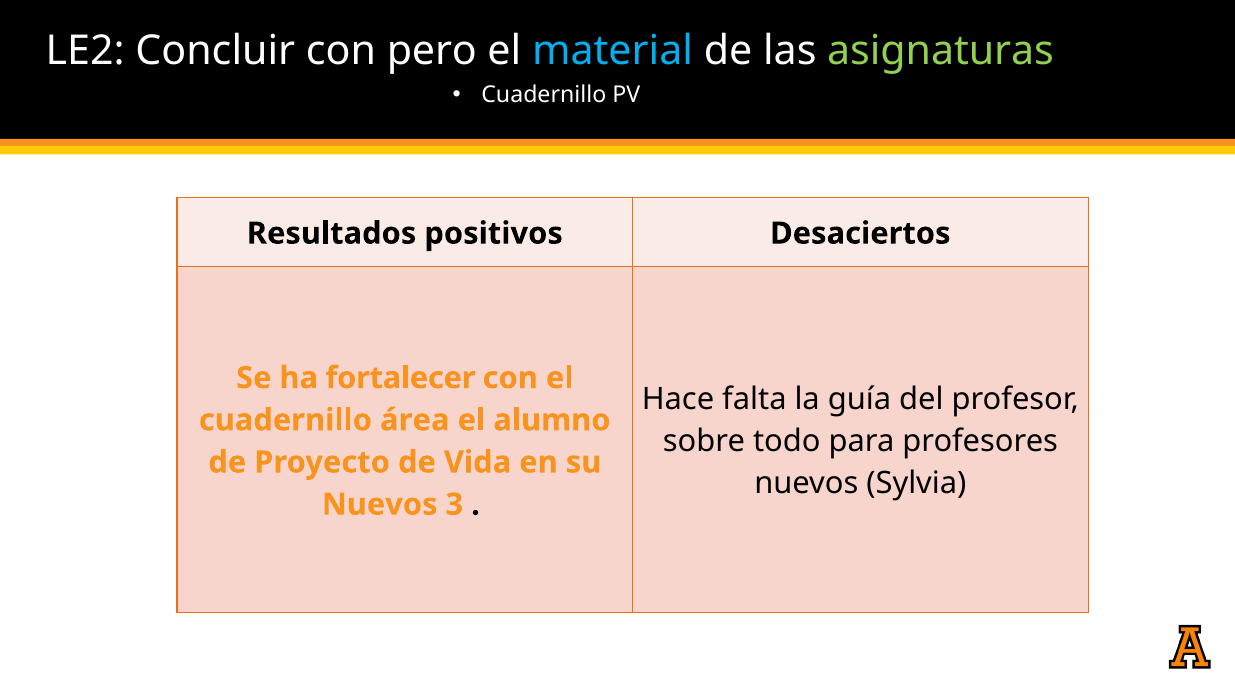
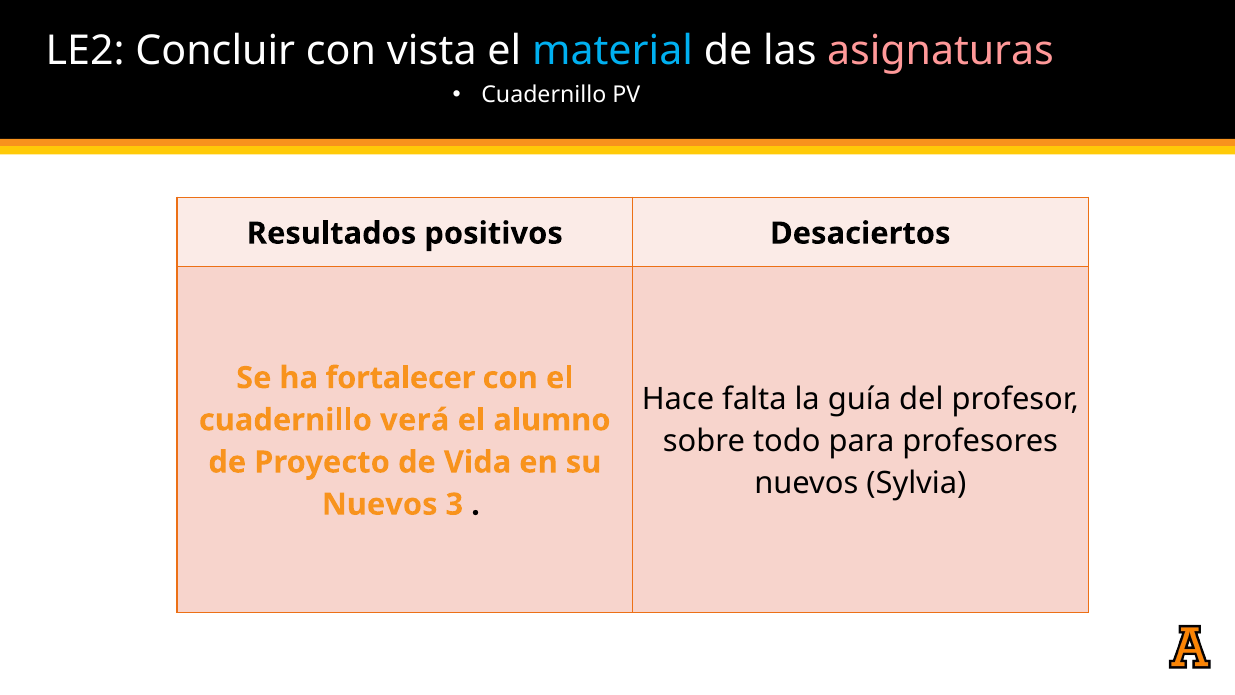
pero: pero -> vista
asignaturas colour: light green -> pink
área: área -> verá
